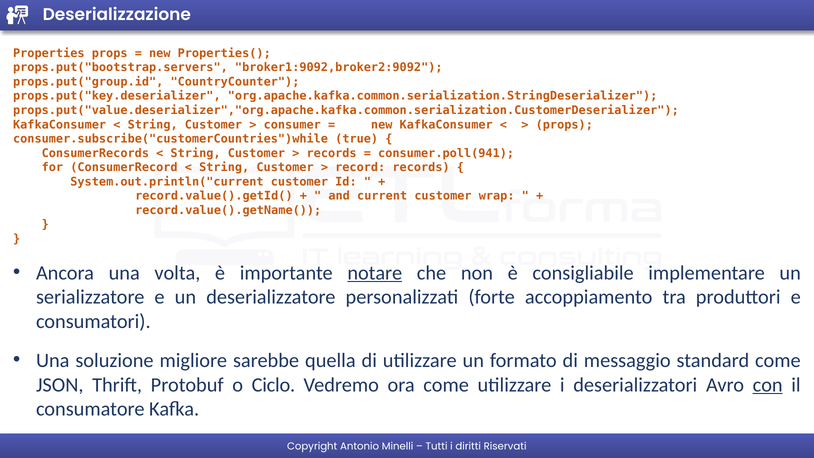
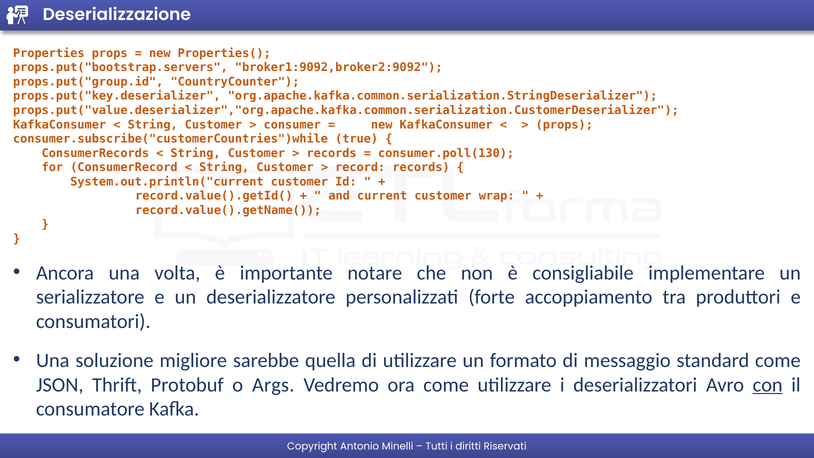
consumer.poll(941: consumer.poll(941 -> consumer.poll(130
notare underline: present -> none
Ciclo: Ciclo -> Args
